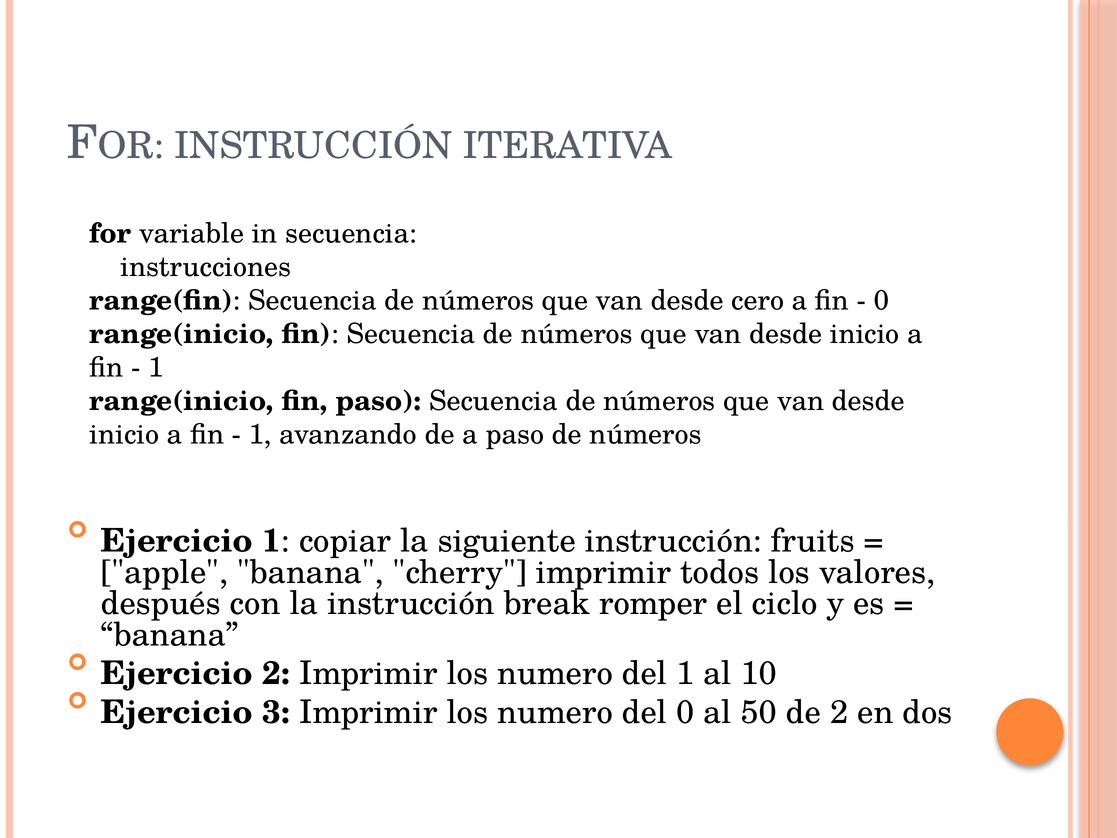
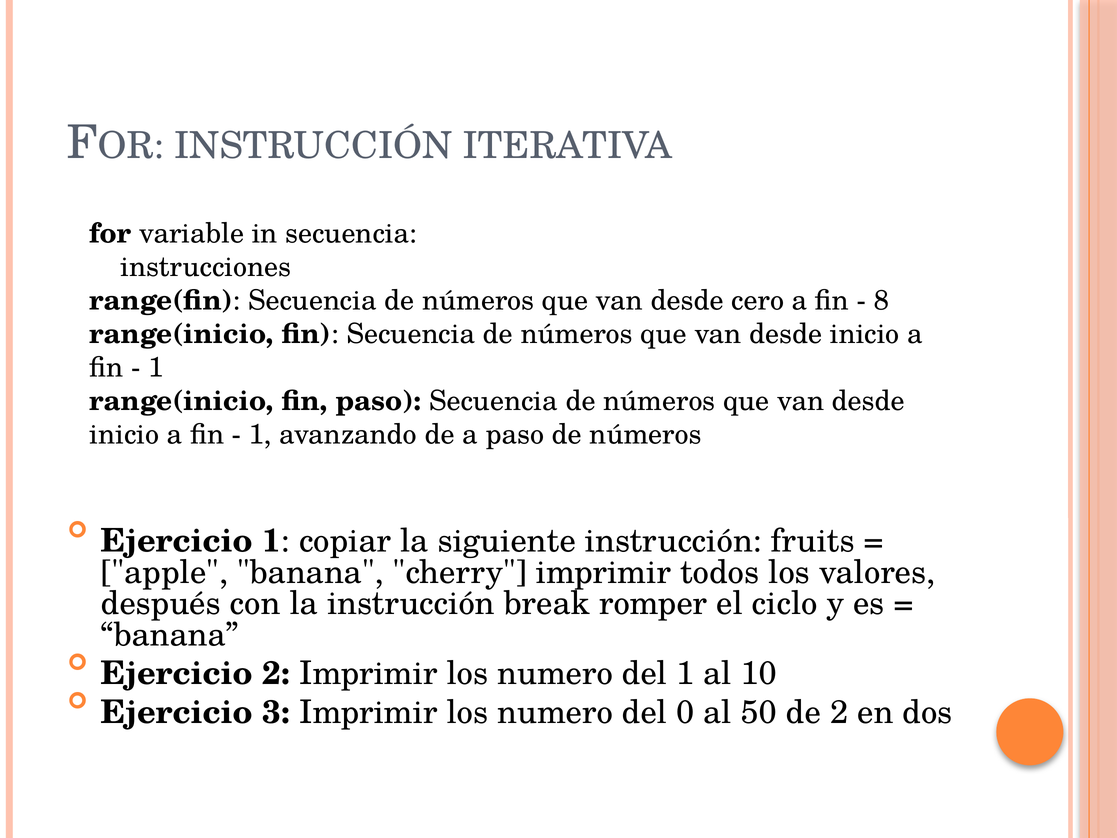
0 at (882, 301): 0 -> 8
